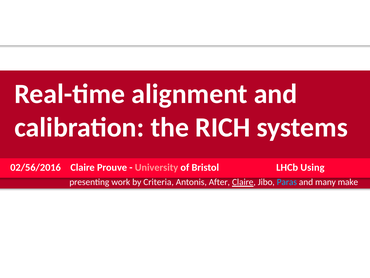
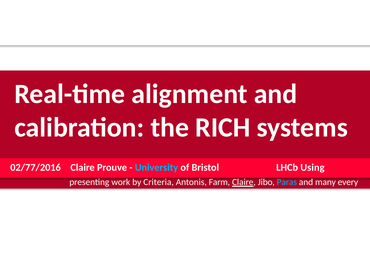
02/56/2016: 02/56/2016 -> 02/77/2016
University colour: pink -> light blue
After: After -> Farm
make: make -> every
